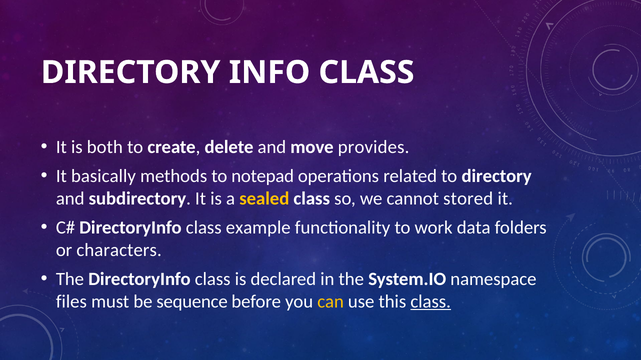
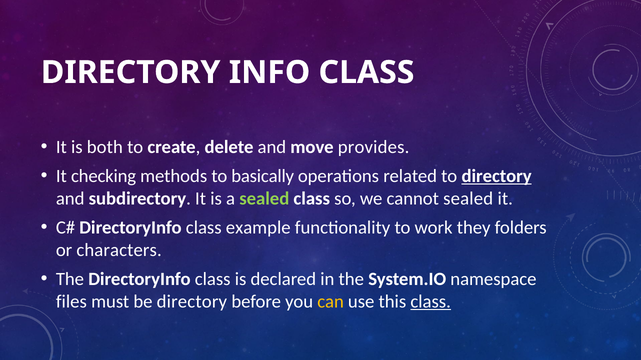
basically: basically -> checking
notepad: notepad -> basically
directory at (497, 176) underline: none -> present
sealed at (264, 199) colour: yellow -> light green
cannot stored: stored -> sealed
data: data -> they
be sequence: sequence -> directory
